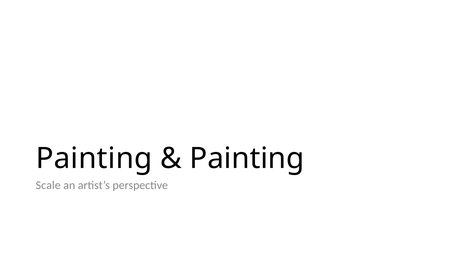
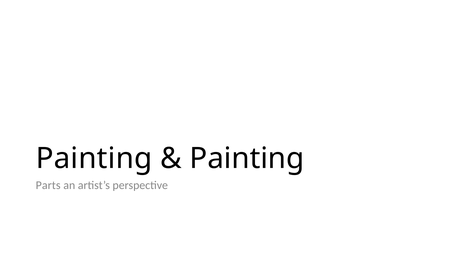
Scale: Scale -> Parts
